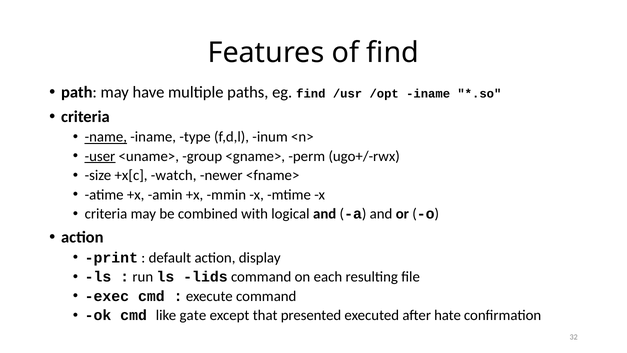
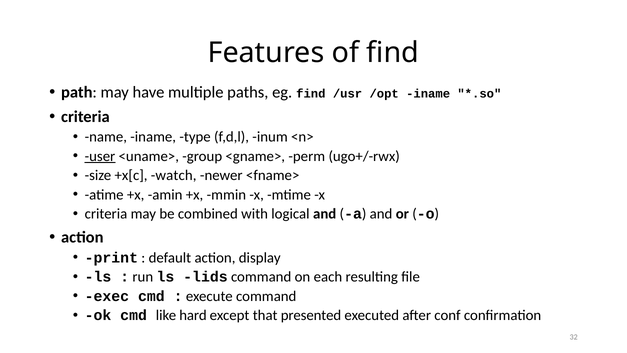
name underline: present -> none
gate: gate -> hard
hate: hate -> conf
